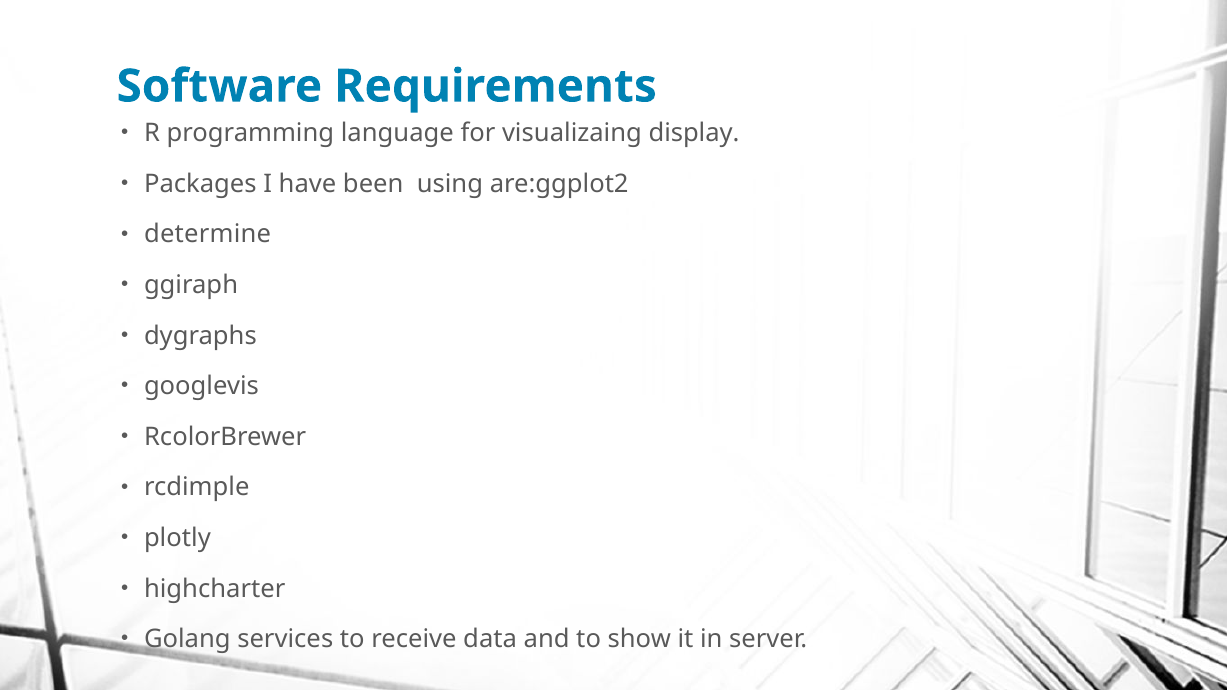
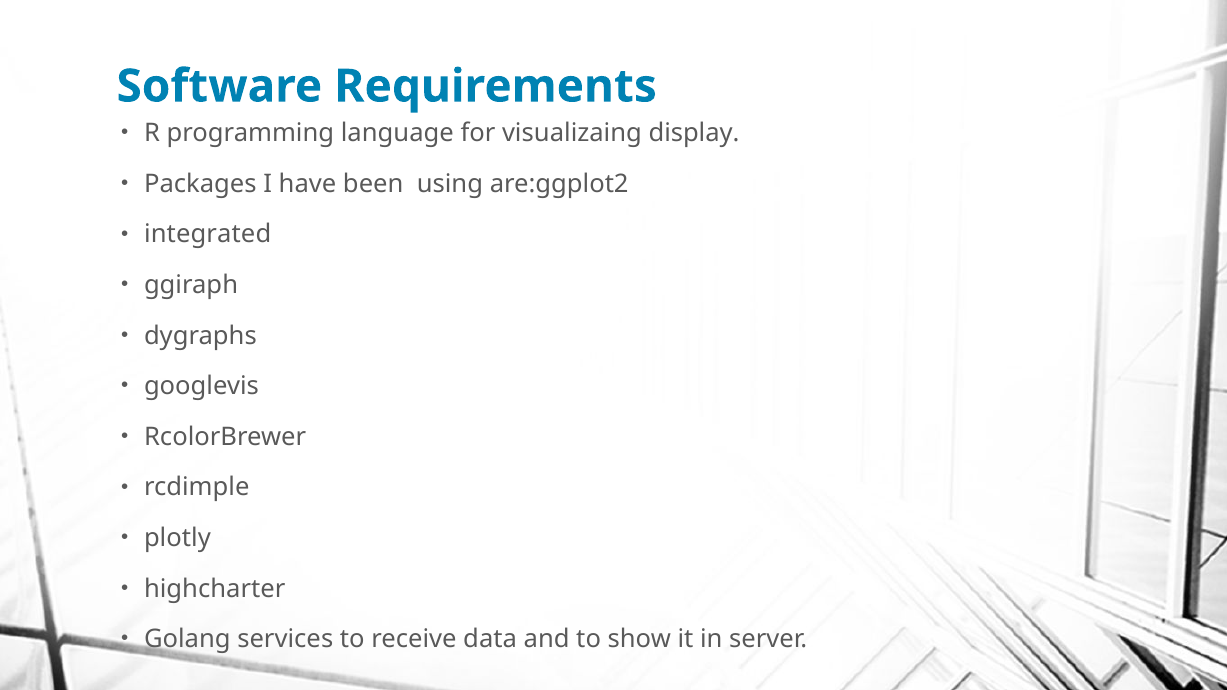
determine: determine -> integrated
